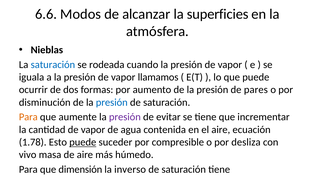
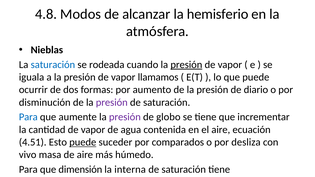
6.6: 6.6 -> 4.8
la superficies: superficies -> hemisferio
presión at (186, 65) underline: none -> present
pares: pares -> diario
presión at (112, 102) colour: blue -> purple
Para at (28, 117) colour: orange -> blue
evitar: evitar -> globo
1.78: 1.78 -> 4.51
compresible: compresible -> comparados
inverso: inverso -> interna
